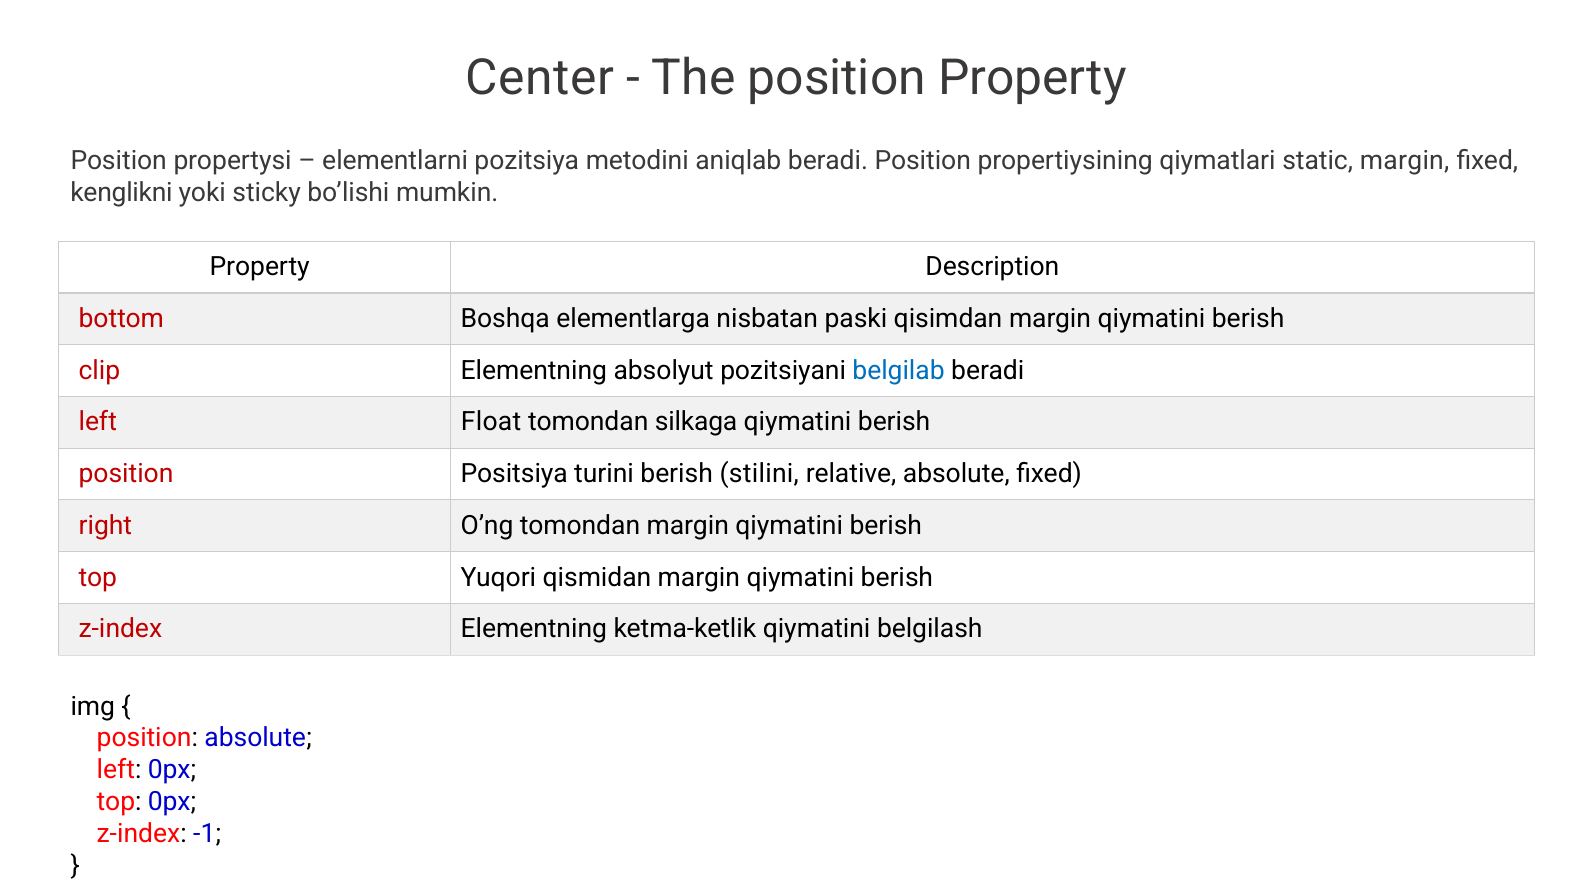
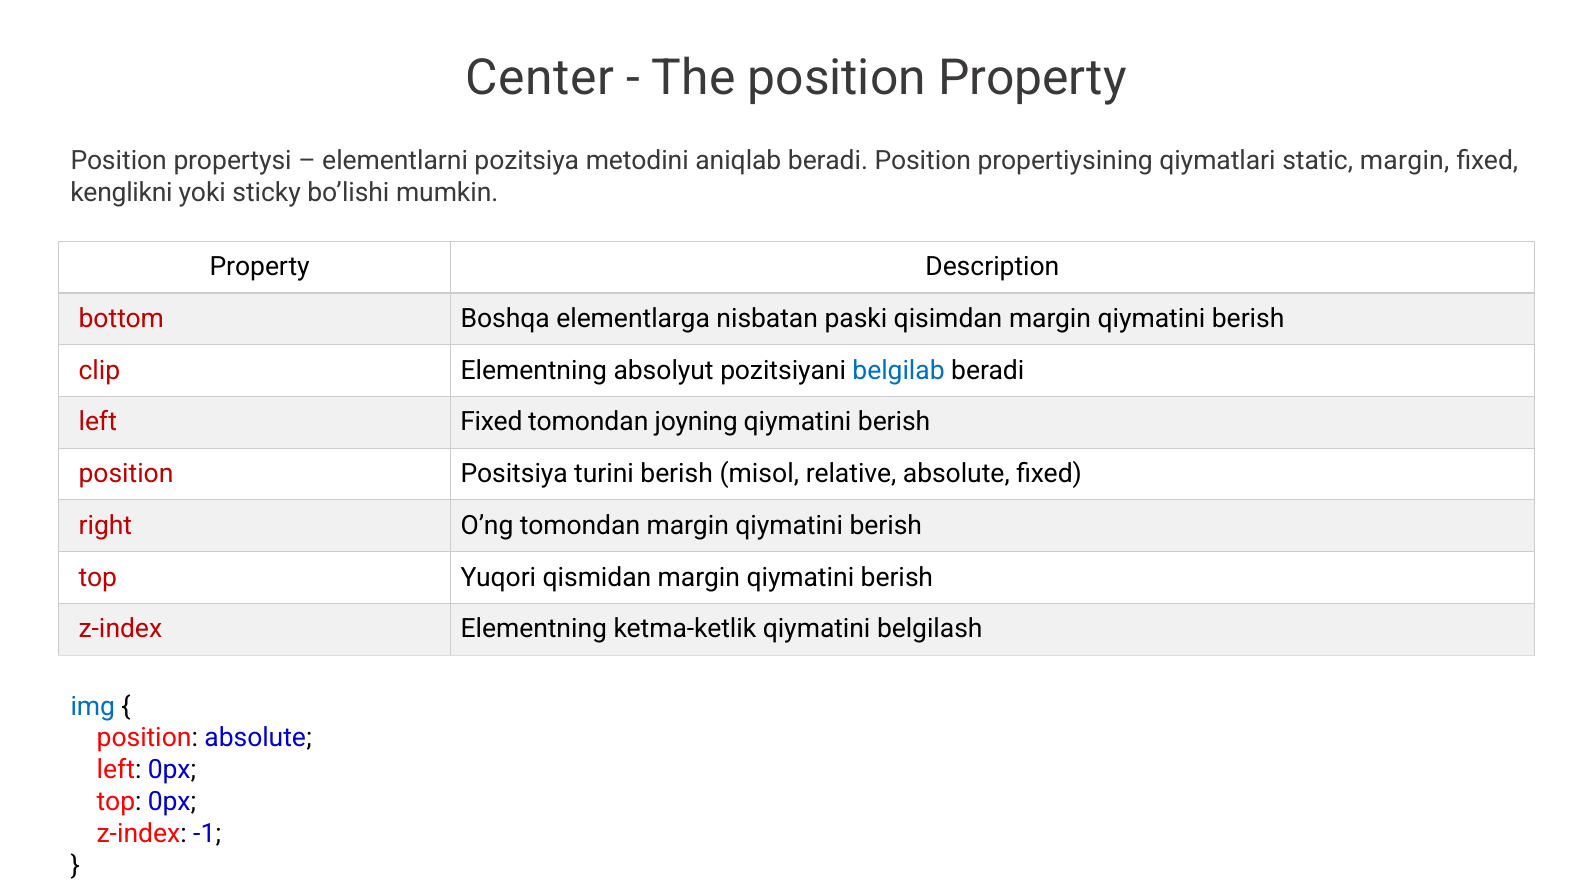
left Float: Float -> Fixed
silkaga: silkaga -> joyning
stilini: stilini -> misol
img colour: black -> blue
